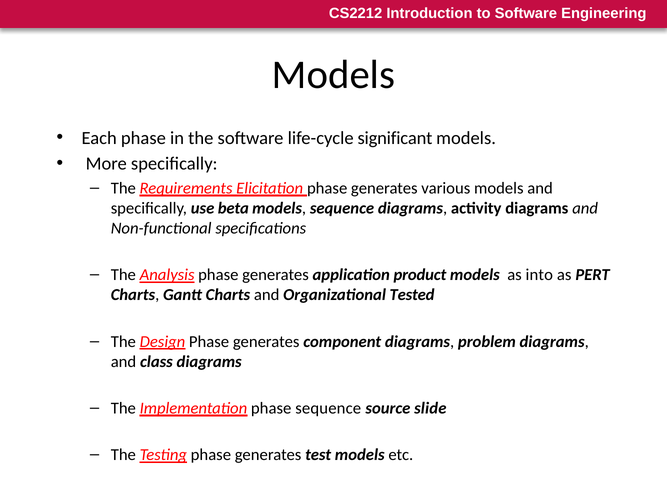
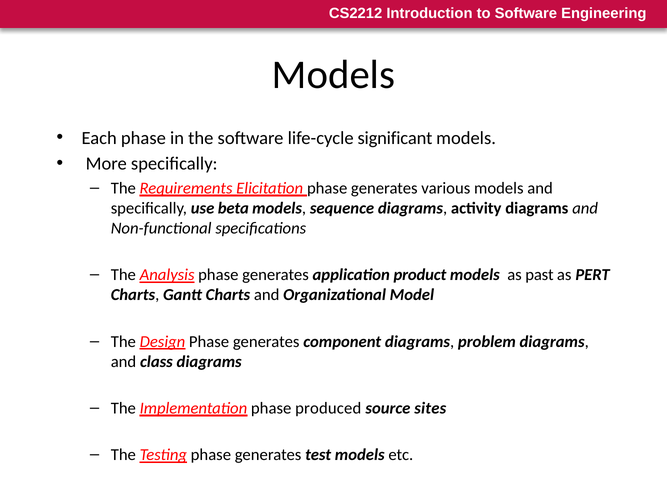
into: into -> past
Tested: Tested -> Model
phase sequence: sequence -> produced
slide: slide -> sites
